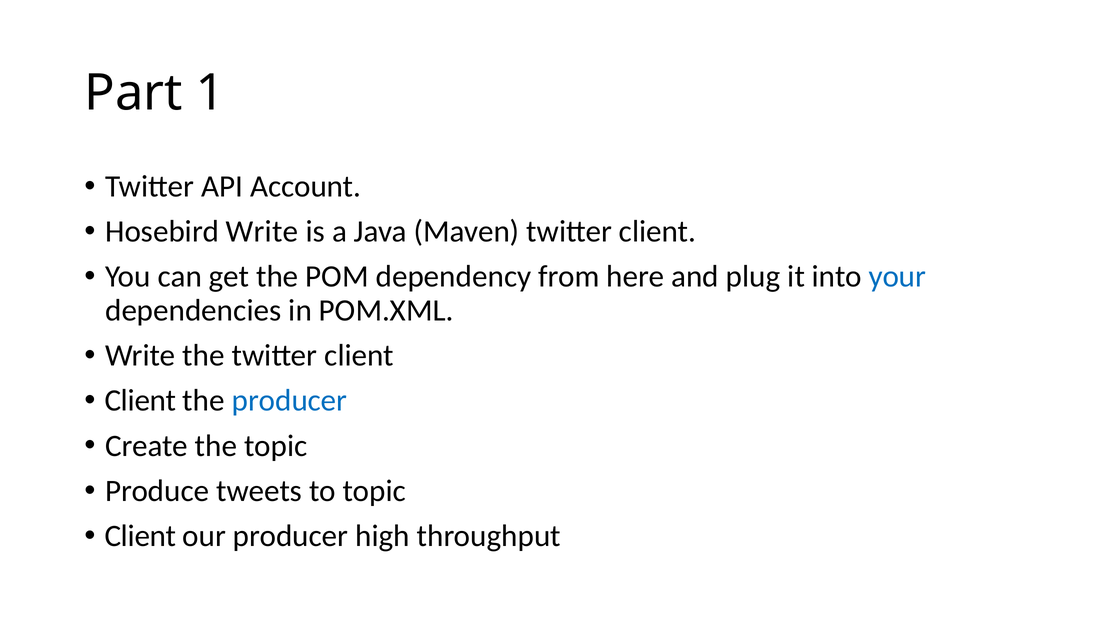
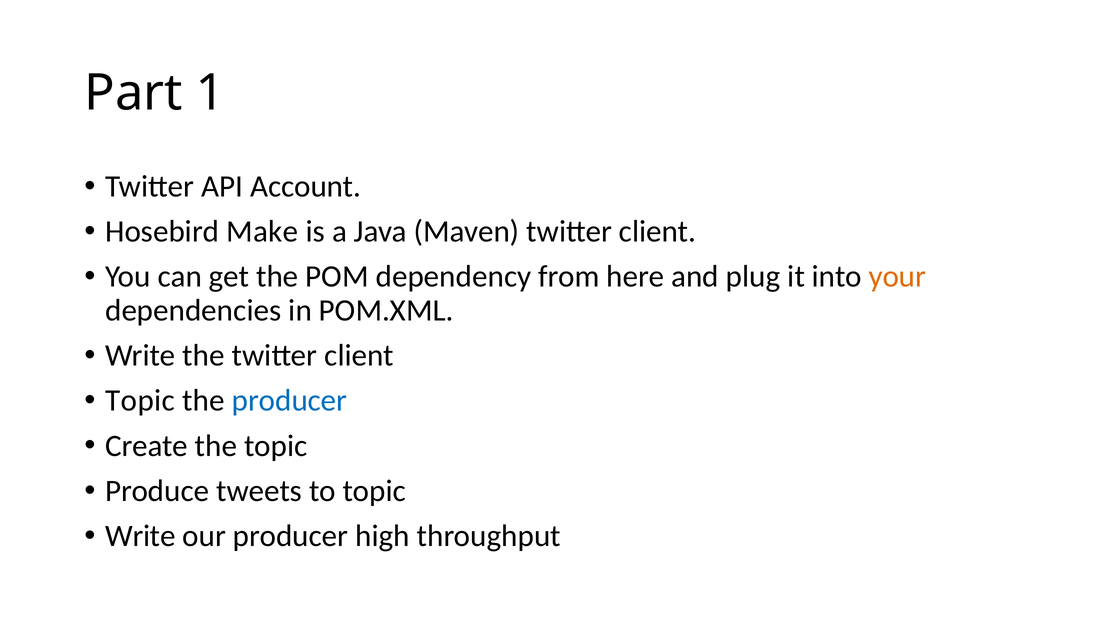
Hosebird Write: Write -> Make
your colour: blue -> orange
Client at (140, 401): Client -> Topic
Client at (140, 537): Client -> Write
